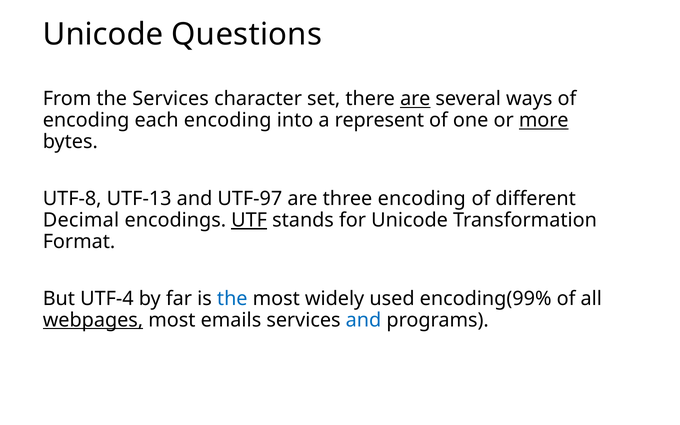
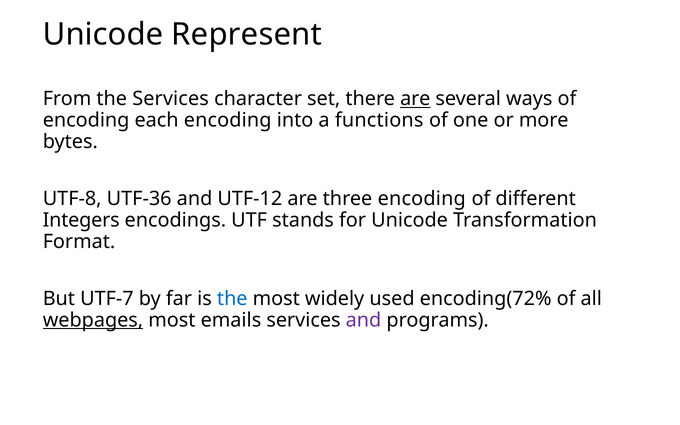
Questions: Questions -> Represent
represent: represent -> functions
more underline: present -> none
UTF-13: UTF-13 -> UTF-36
UTF-97: UTF-97 -> UTF-12
Decimal: Decimal -> Integers
UTF underline: present -> none
UTF-4: UTF-4 -> UTF-7
encoding(99%: encoding(99% -> encoding(72%
and at (364, 320) colour: blue -> purple
